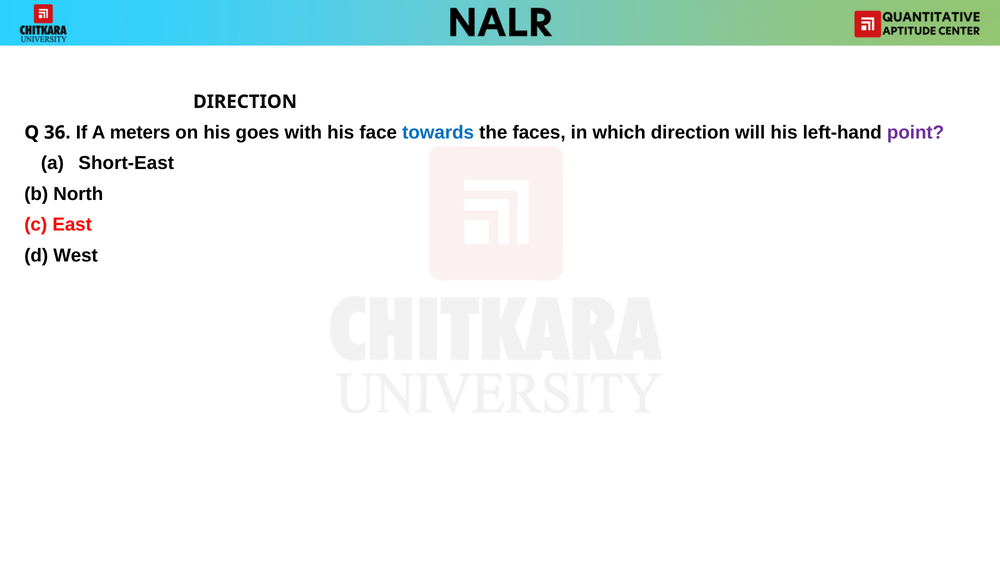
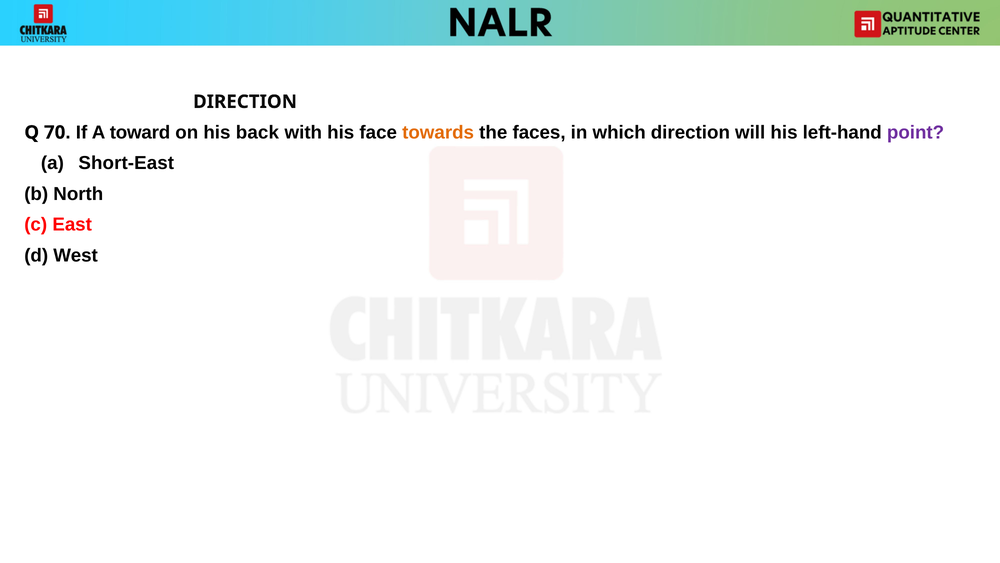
36: 36 -> 70
meters: meters -> toward
goes: goes -> back
towards colour: blue -> orange
